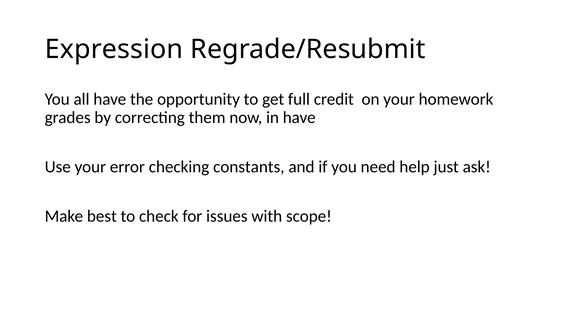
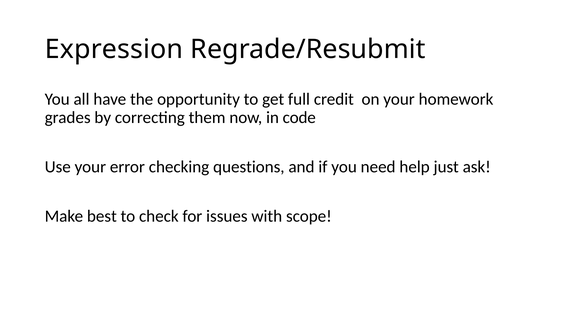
in have: have -> code
constants: constants -> questions
